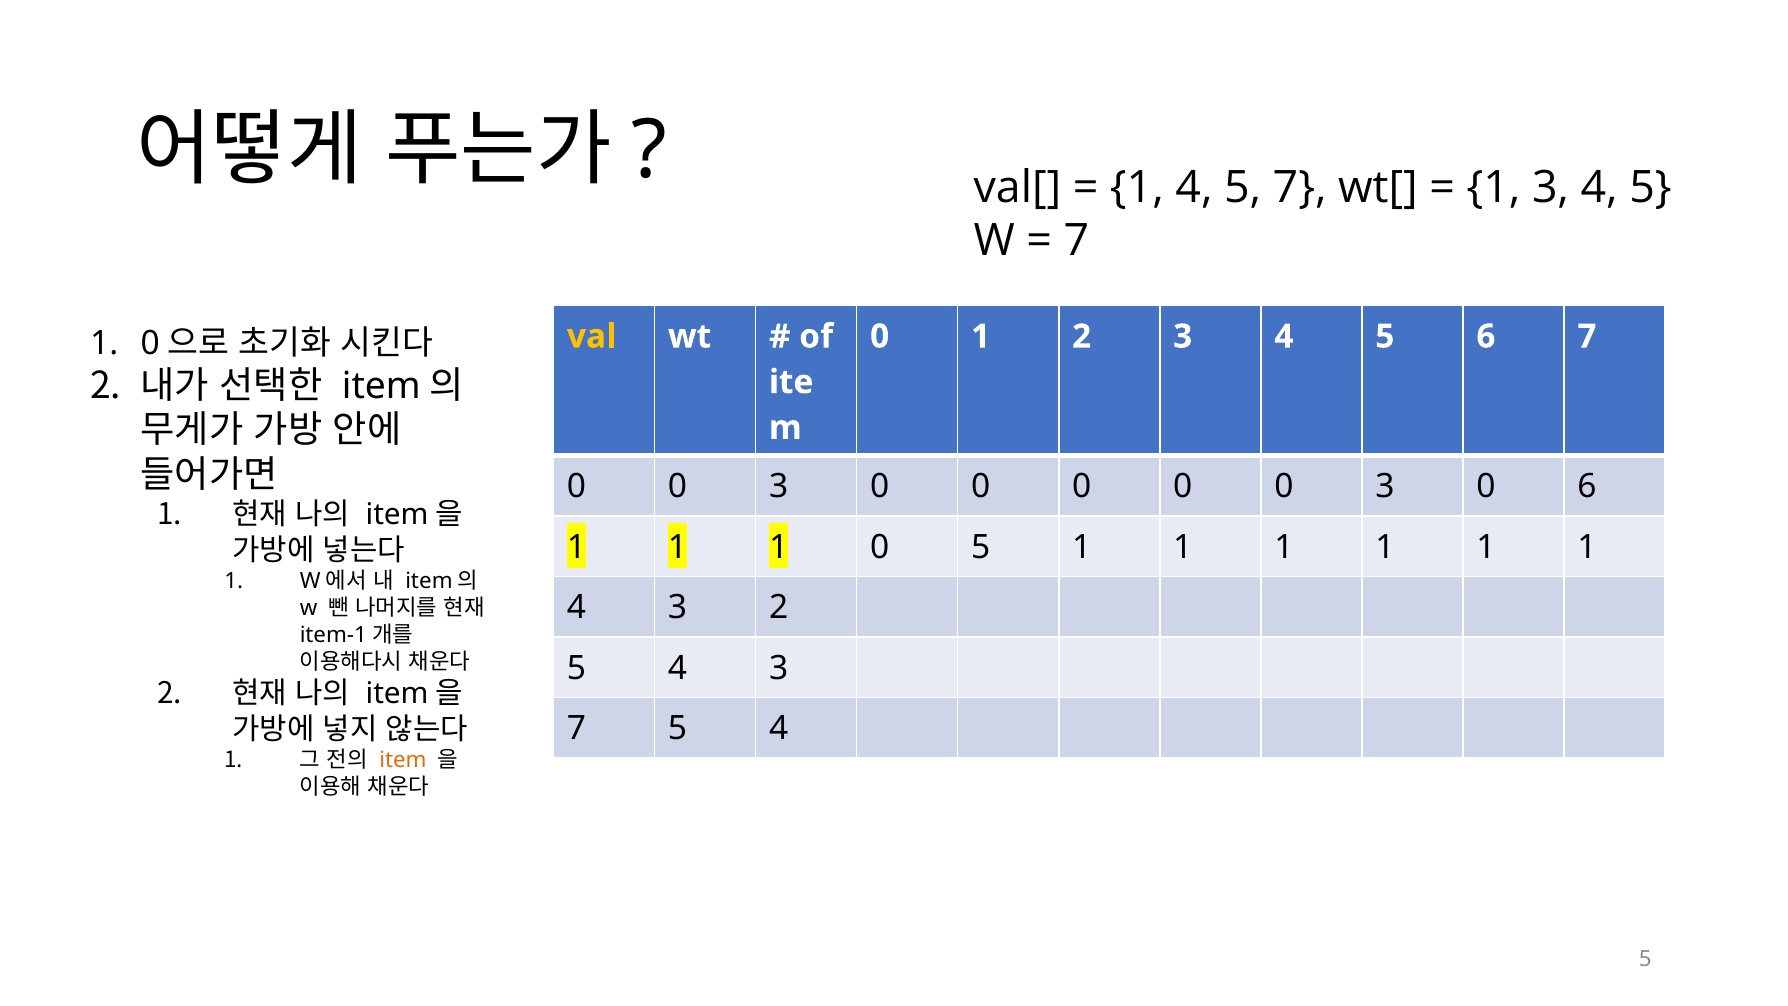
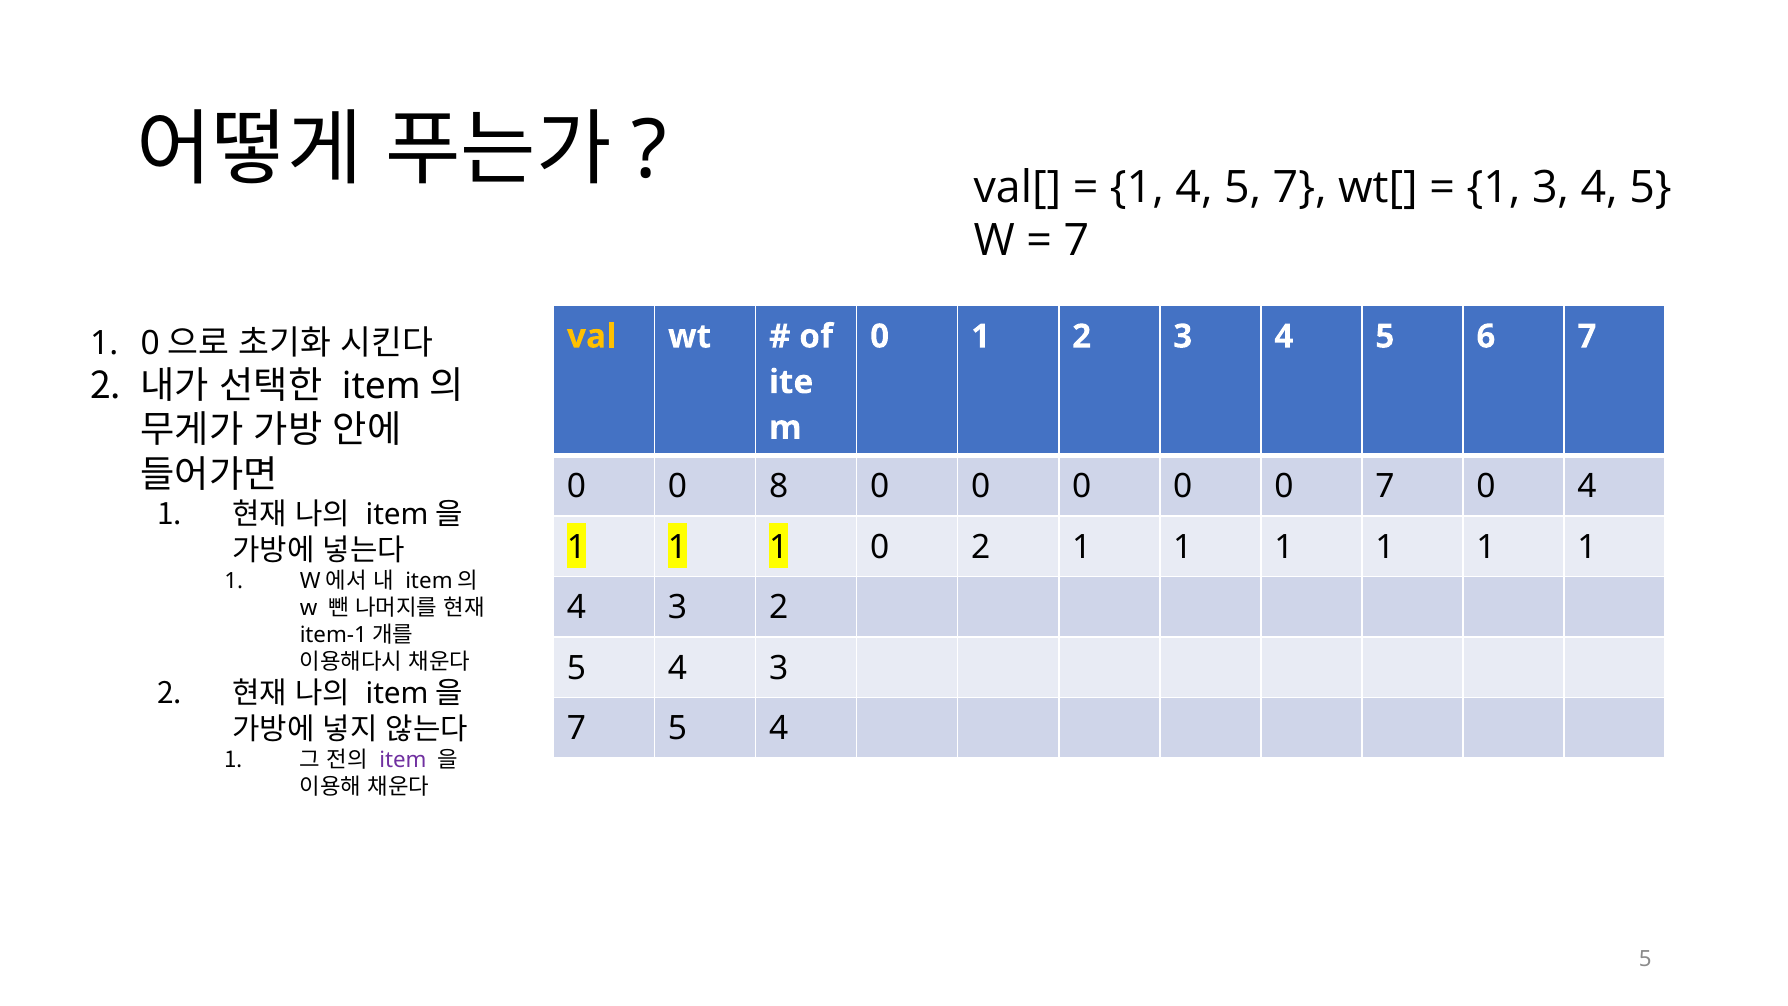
3 at (779, 487): 3 -> 8
0 0 0 3: 3 -> 7
0 6: 6 -> 4
0 5: 5 -> 2
item at (403, 760) colour: orange -> purple
